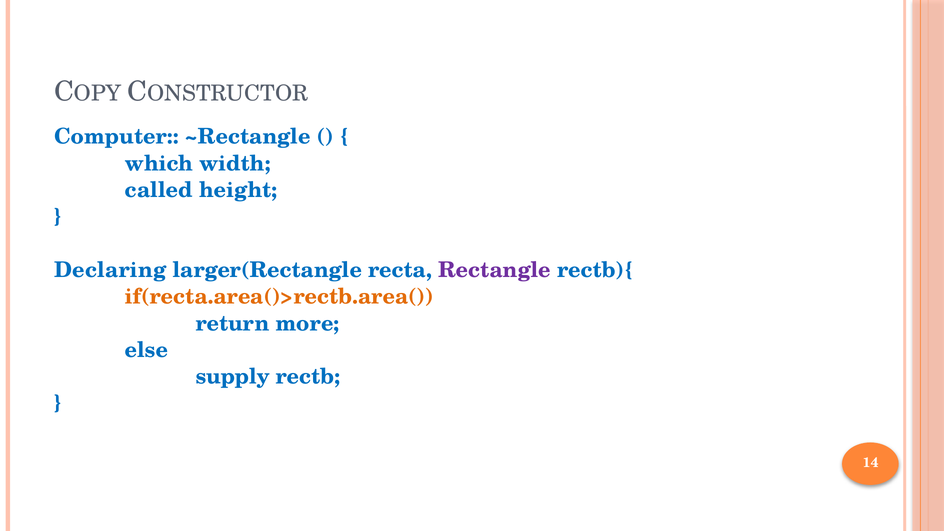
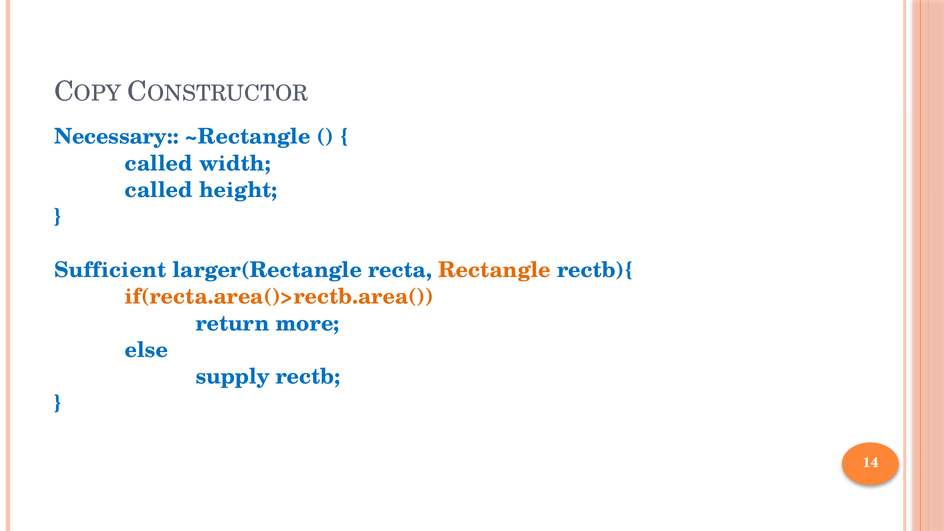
Computer: Computer -> Necessary
which at (159, 163): which -> called
Declaring: Declaring -> Sufficient
Rectangle colour: purple -> orange
